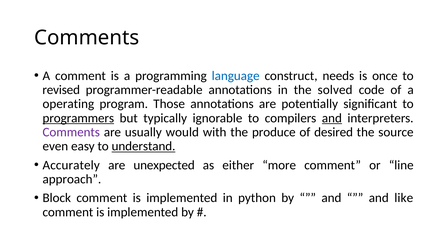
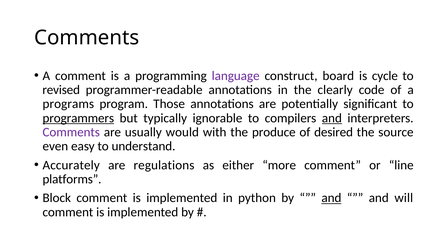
language colour: blue -> purple
needs: needs -> board
once: once -> cycle
solved: solved -> clearly
operating: operating -> programs
understand underline: present -> none
unexpected: unexpected -> regulations
approach: approach -> platforms
and at (331, 198) underline: none -> present
like: like -> will
